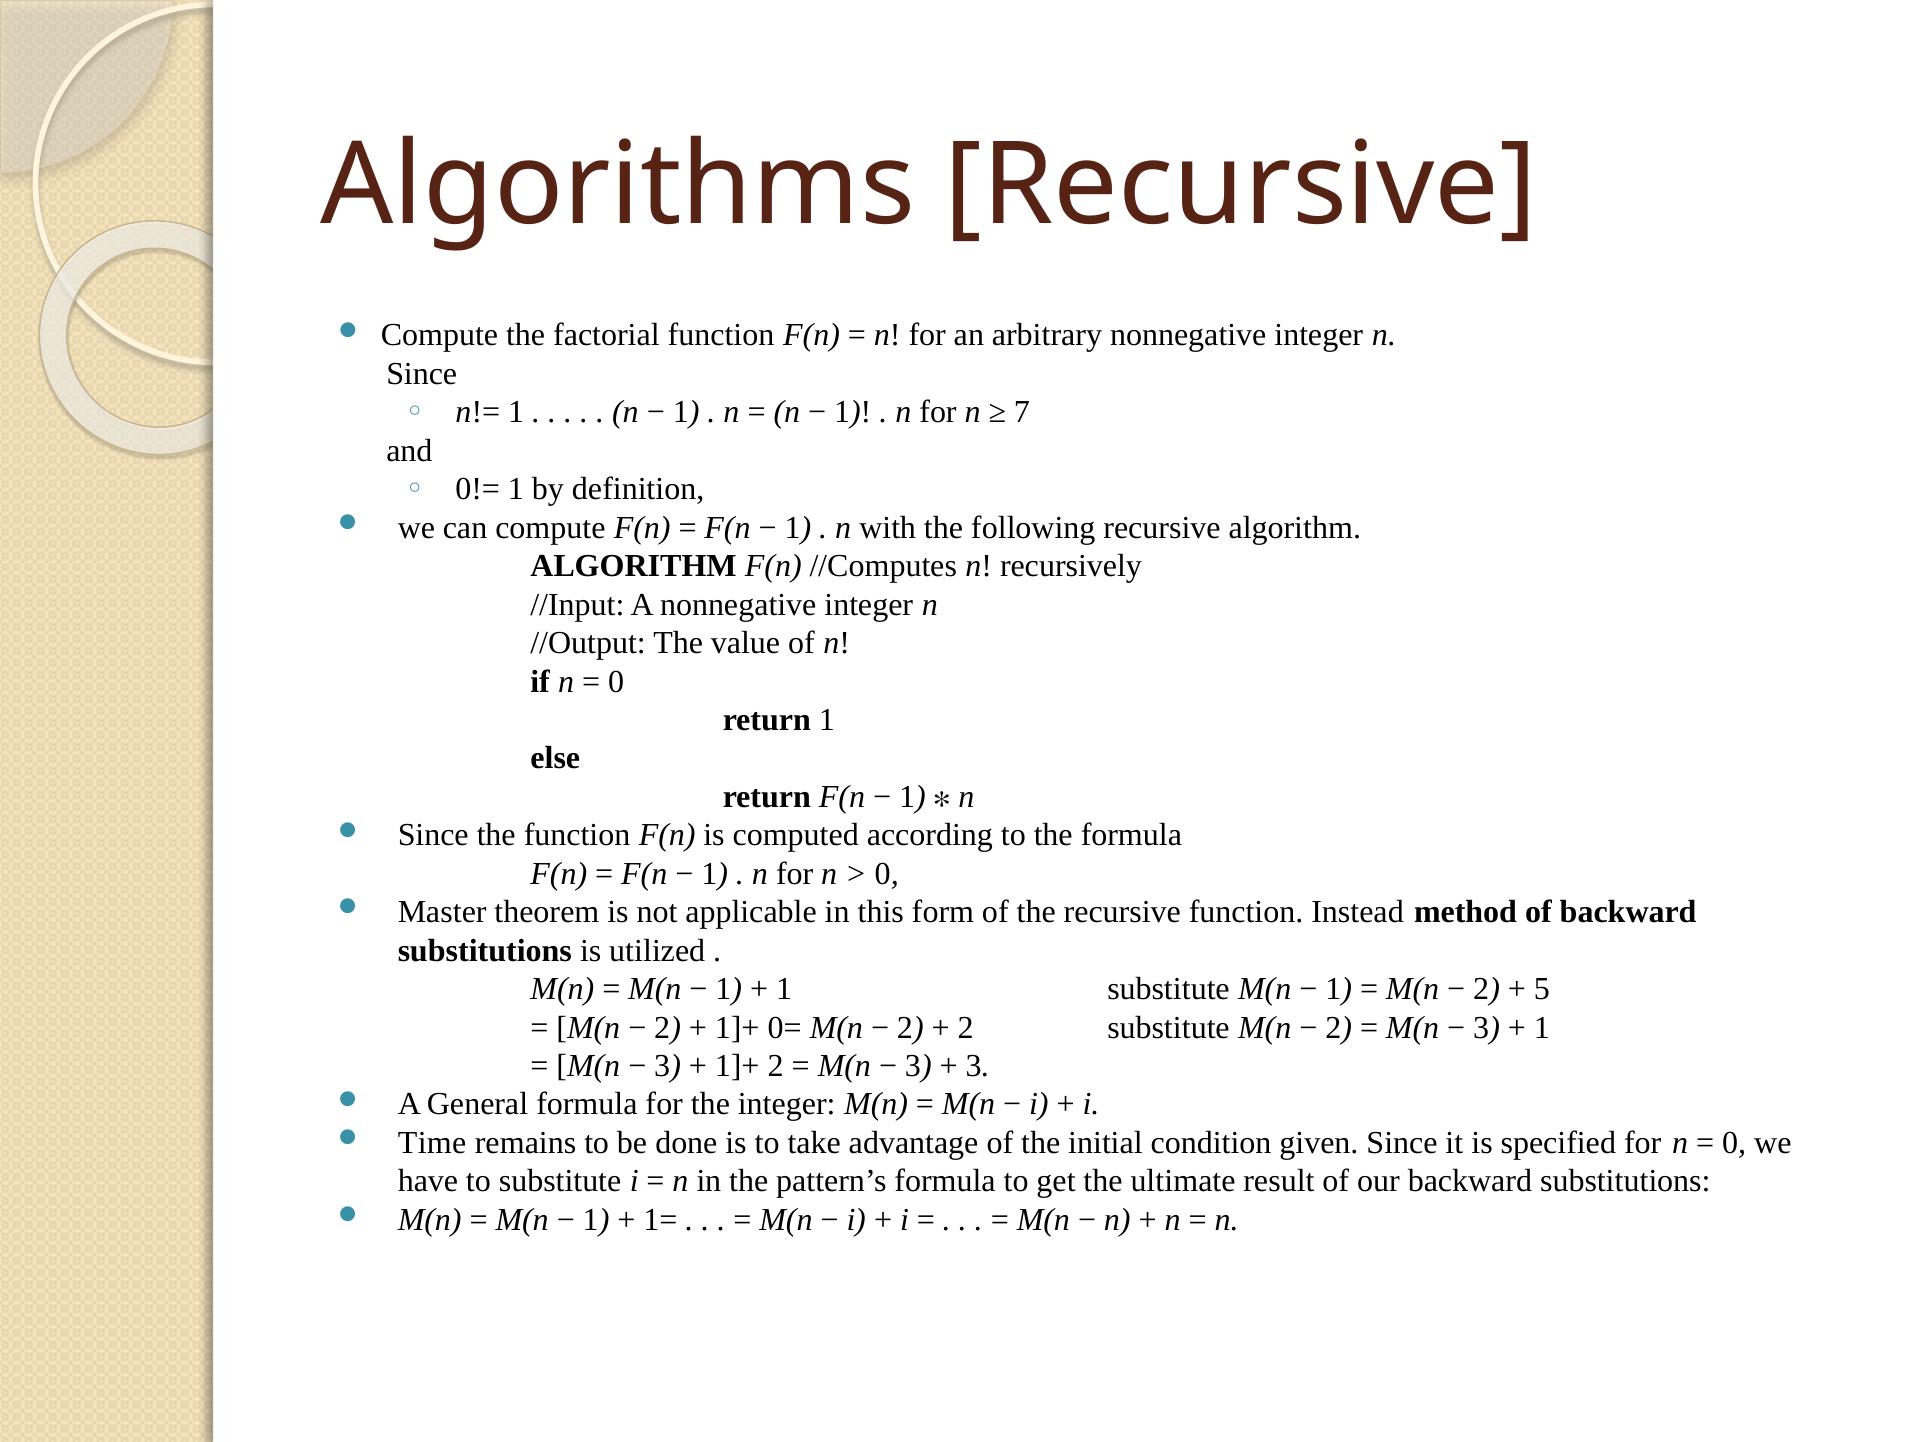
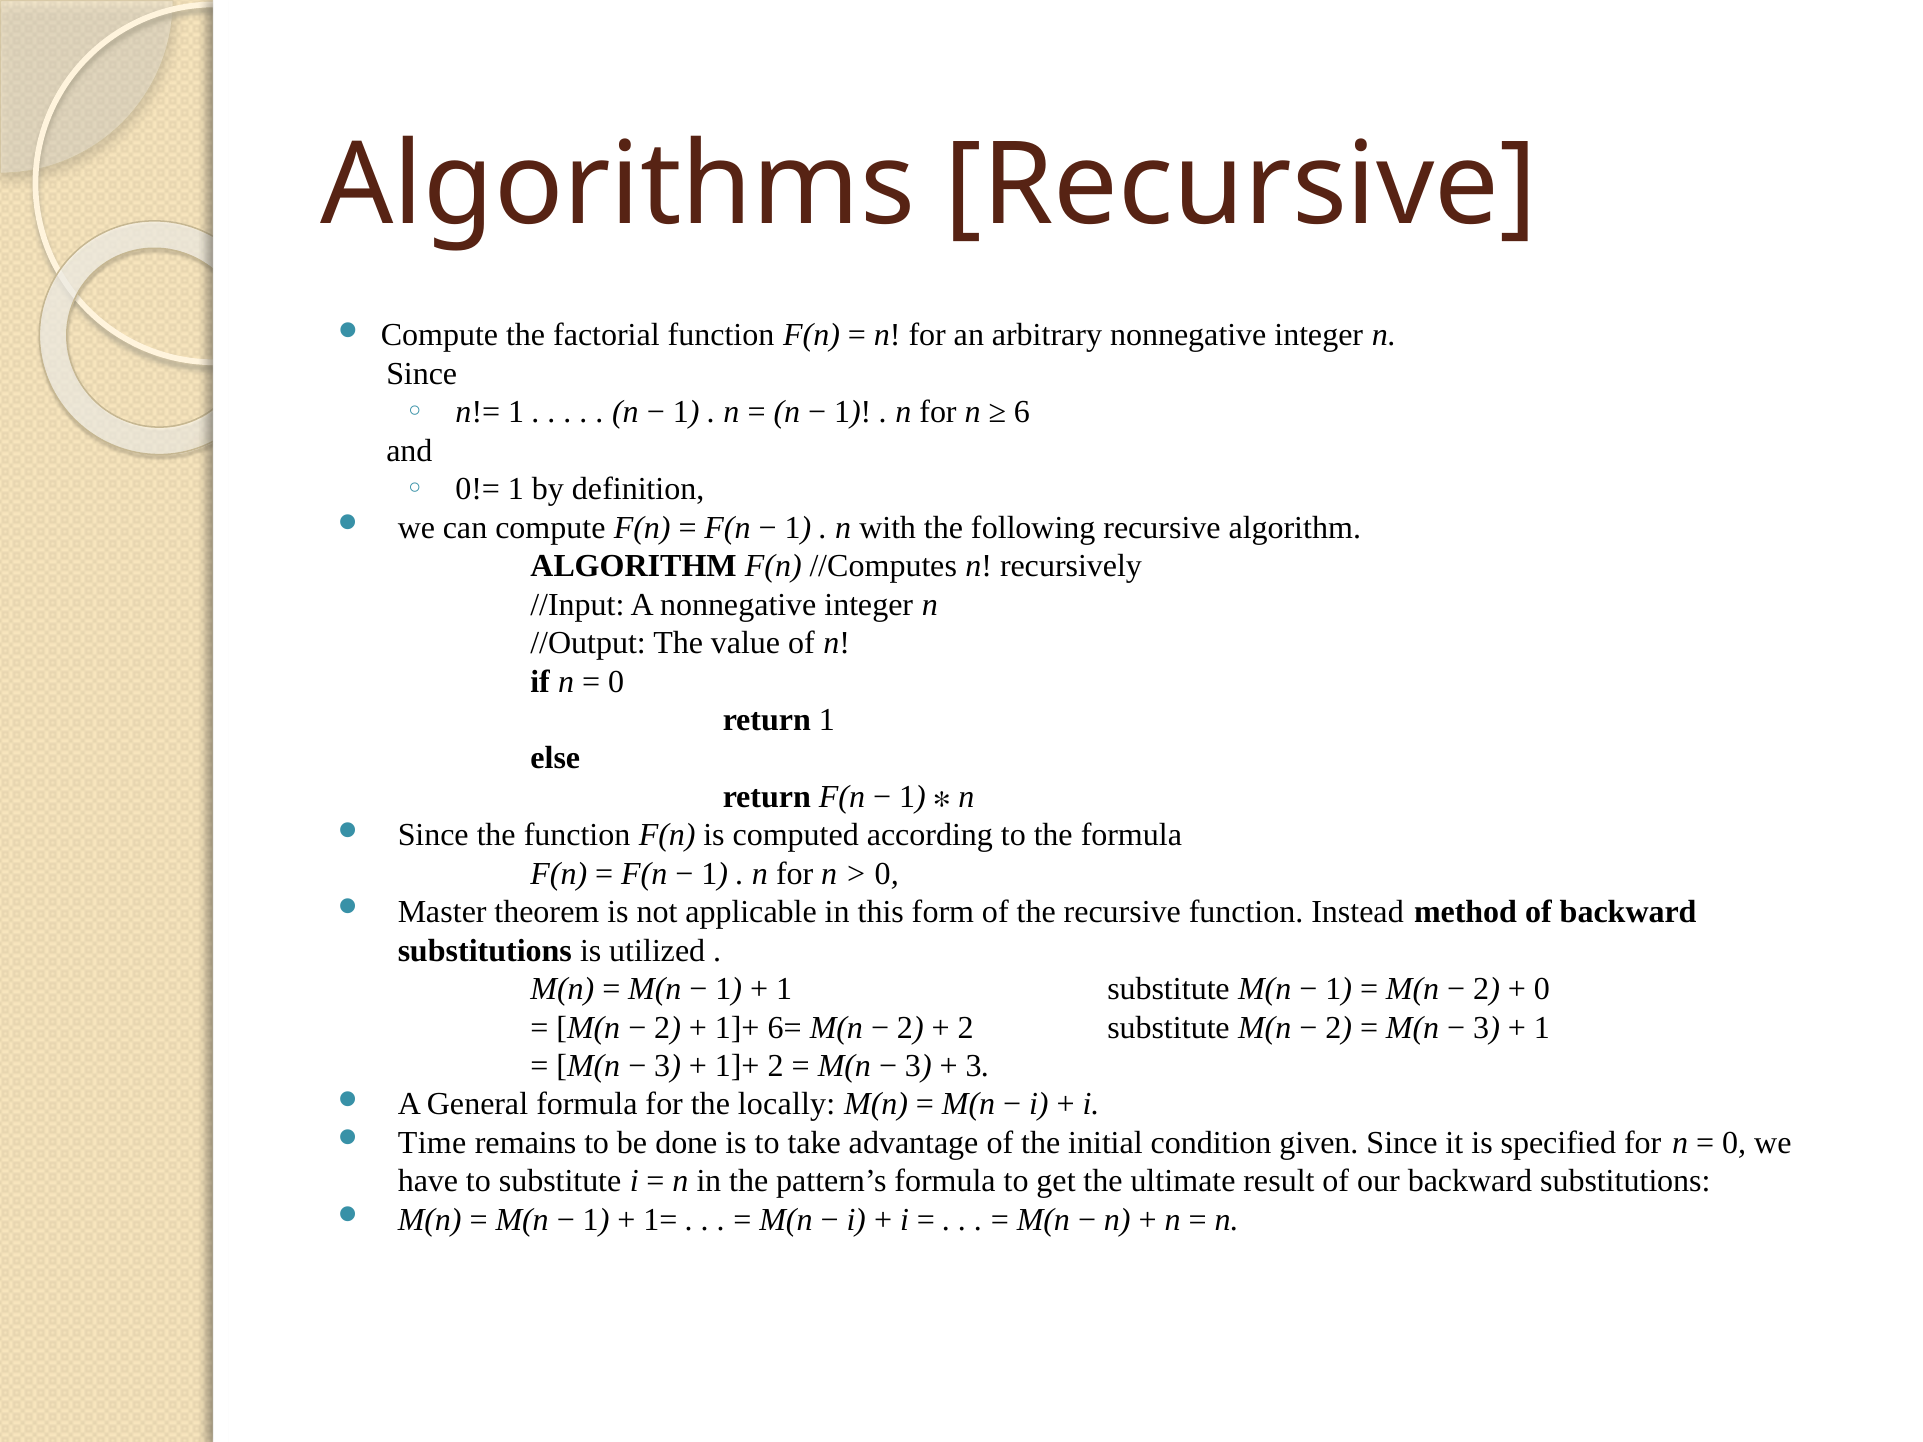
7: 7 -> 6
5 at (1542, 989): 5 -> 0
0=: 0= -> 6=
the integer: integer -> locally
